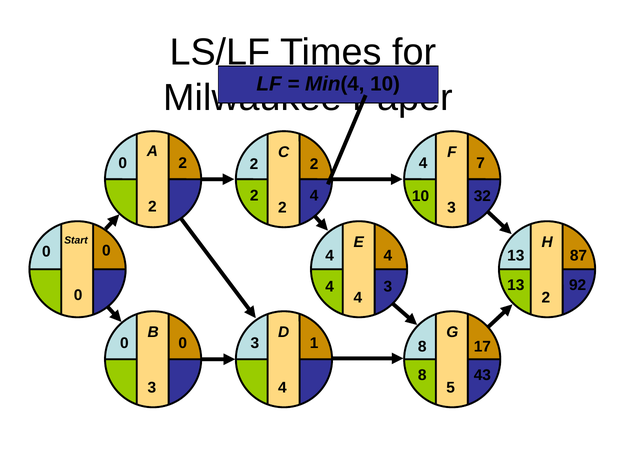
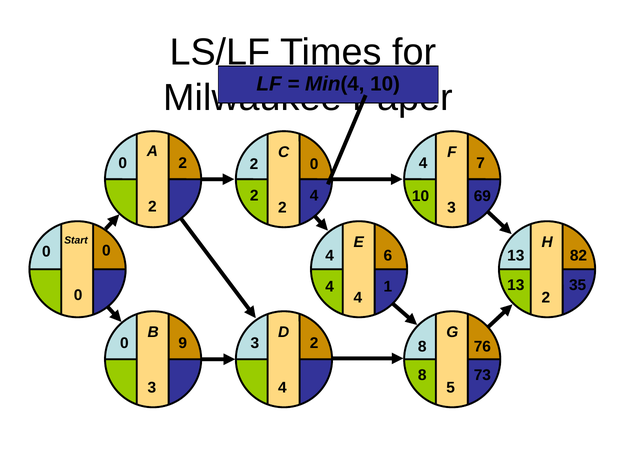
2 at (314, 164): 2 -> 0
32: 32 -> 69
4 4: 4 -> 6
87: 87 -> 82
92: 92 -> 35
3 at (388, 287): 3 -> 1
0 at (183, 344): 0 -> 9
3 1: 1 -> 2
17: 17 -> 76
43: 43 -> 73
